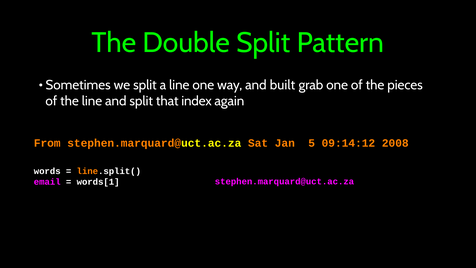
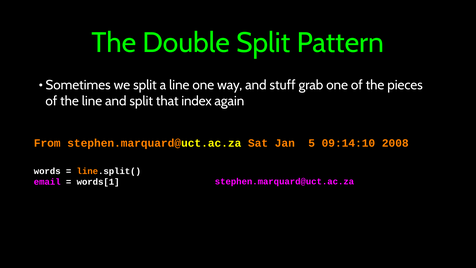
built: built -> stuff
09:14:12: 09:14:12 -> 09:14:10
